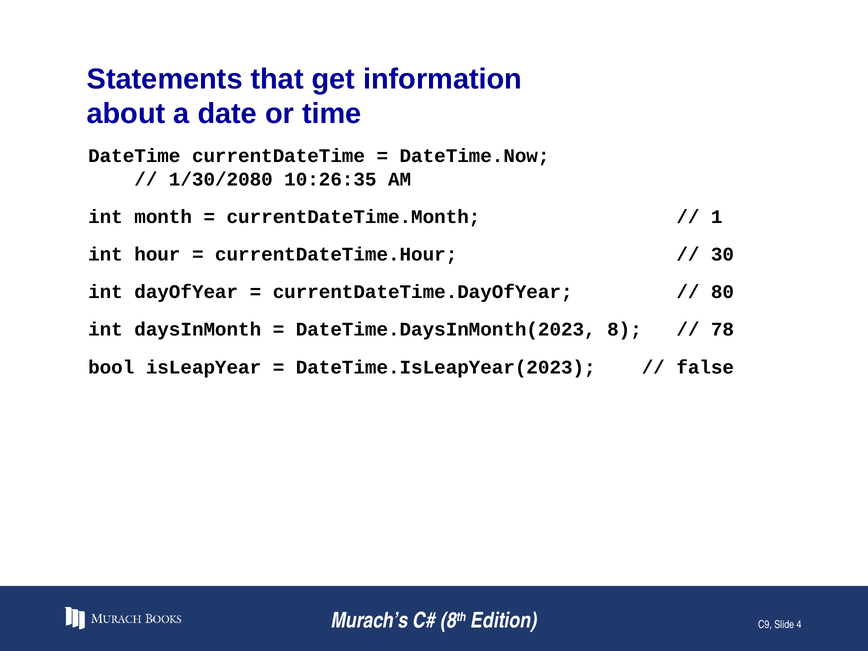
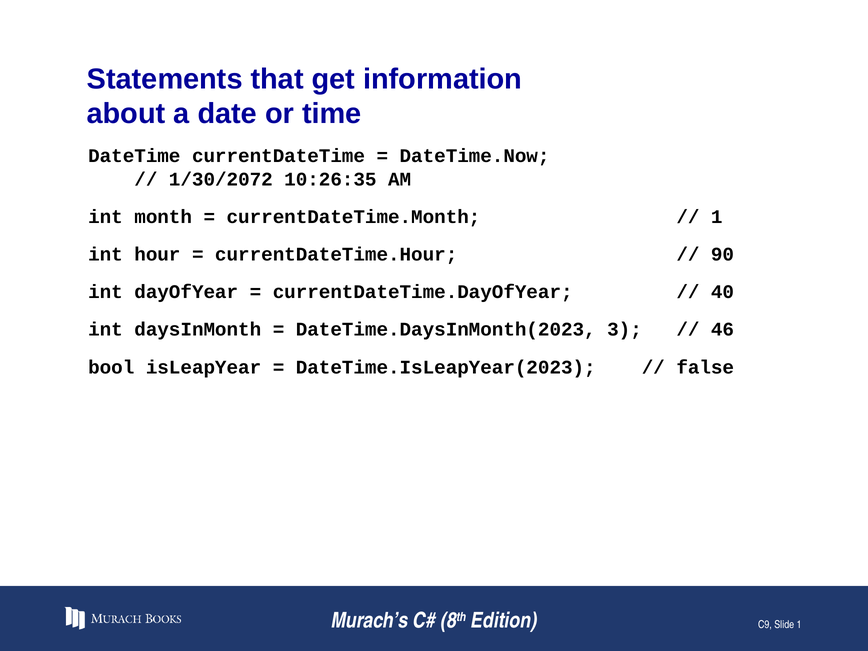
1/30/2080: 1/30/2080 -> 1/30/2072
30: 30 -> 90
80: 80 -> 40
8: 8 -> 3
78: 78 -> 46
Slide 4: 4 -> 1
